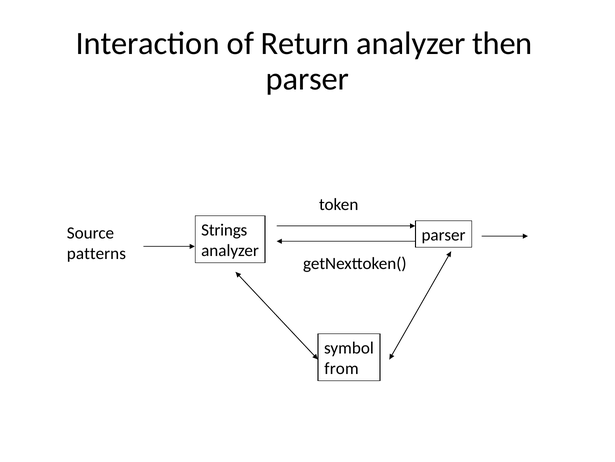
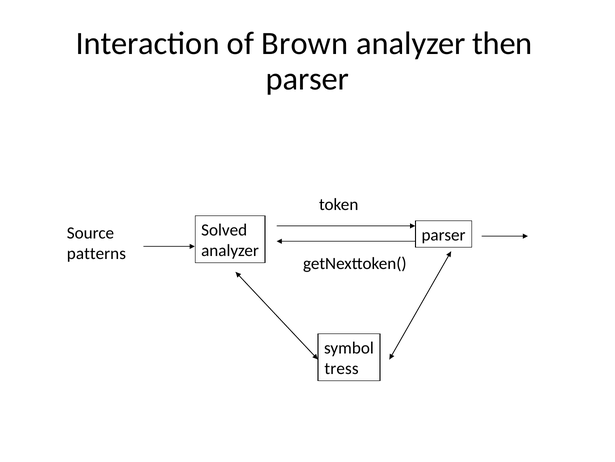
Return: Return -> Brown
Strings: Strings -> Solved
from: from -> tress
